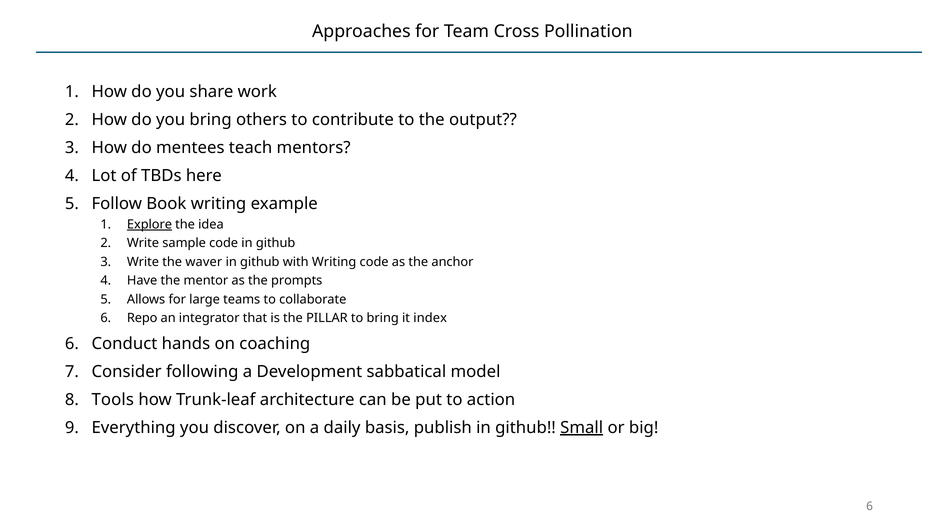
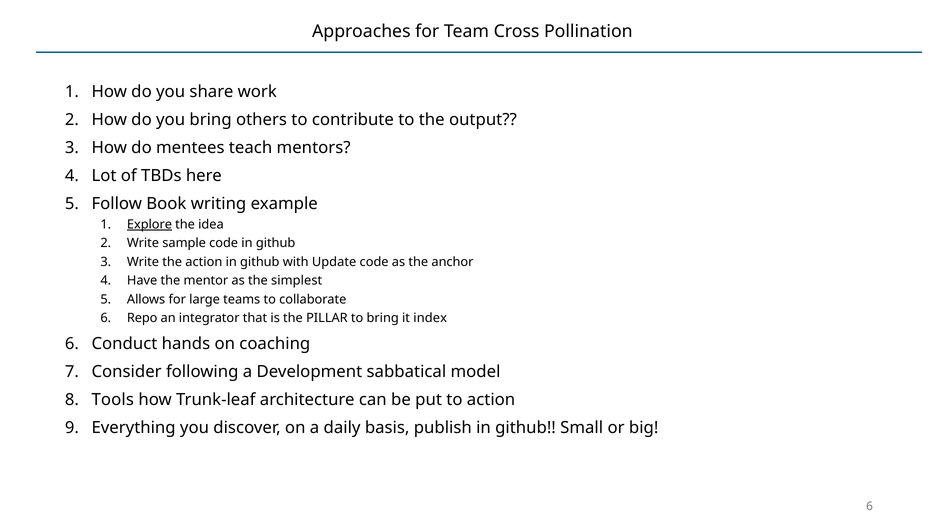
the waver: waver -> action
with Writing: Writing -> Update
prompts: prompts -> simplest
Small underline: present -> none
